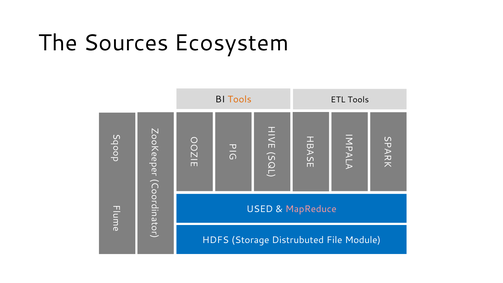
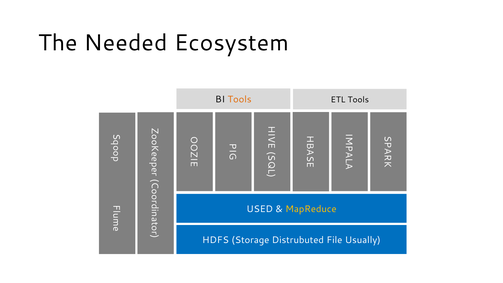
Sources: Sources -> Needed
MapReduce colour: pink -> yellow
Module: Module -> Usually
